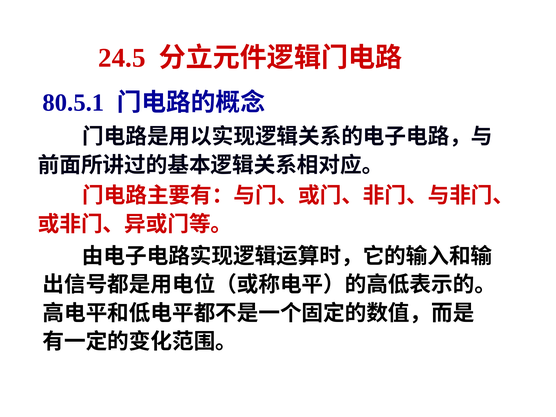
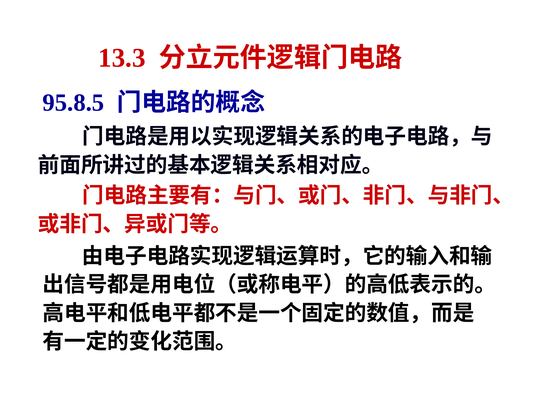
24.5: 24.5 -> 13.3
80.5.1: 80.5.1 -> 95.8.5
